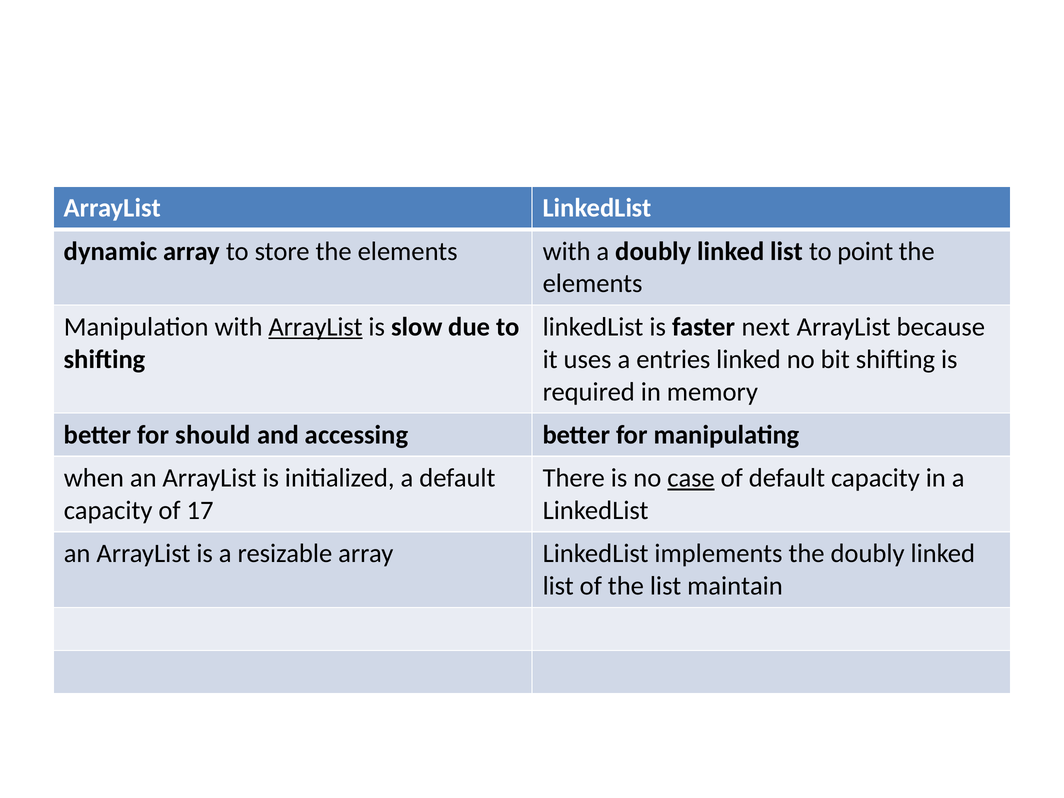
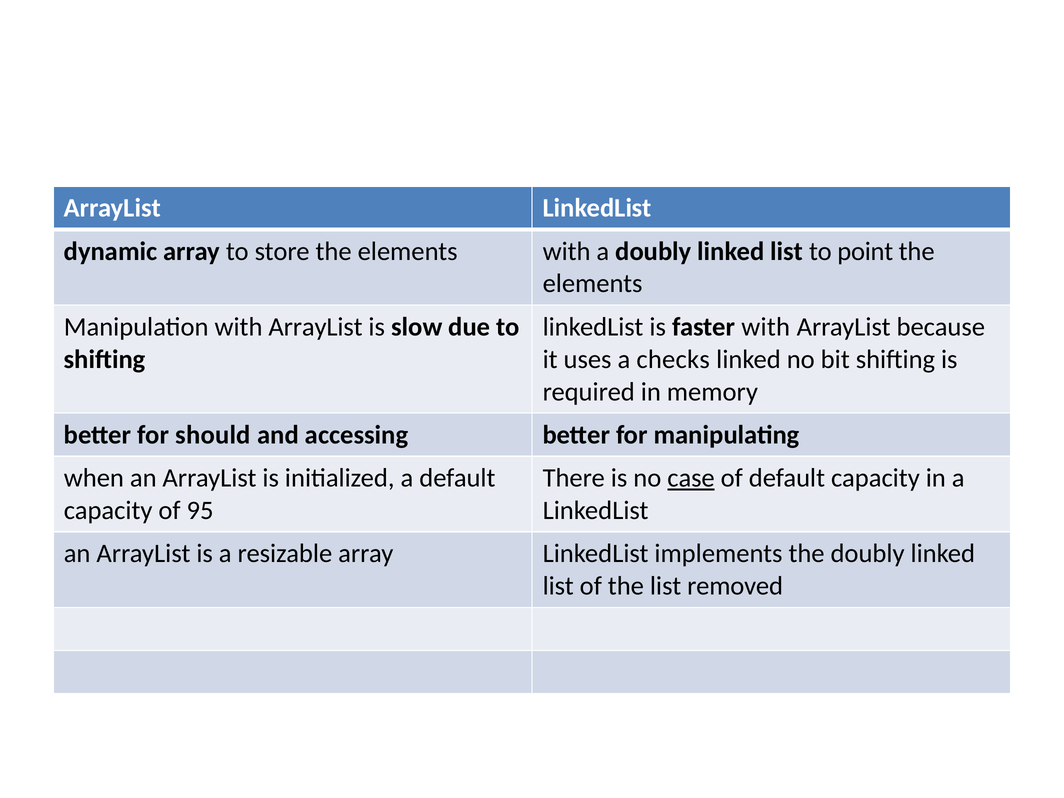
ArrayList at (316, 327) underline: present -> none
faster next: next -> with
entries: entries -> checks
17: 17 -> 95
maintain: maintain -> removed
